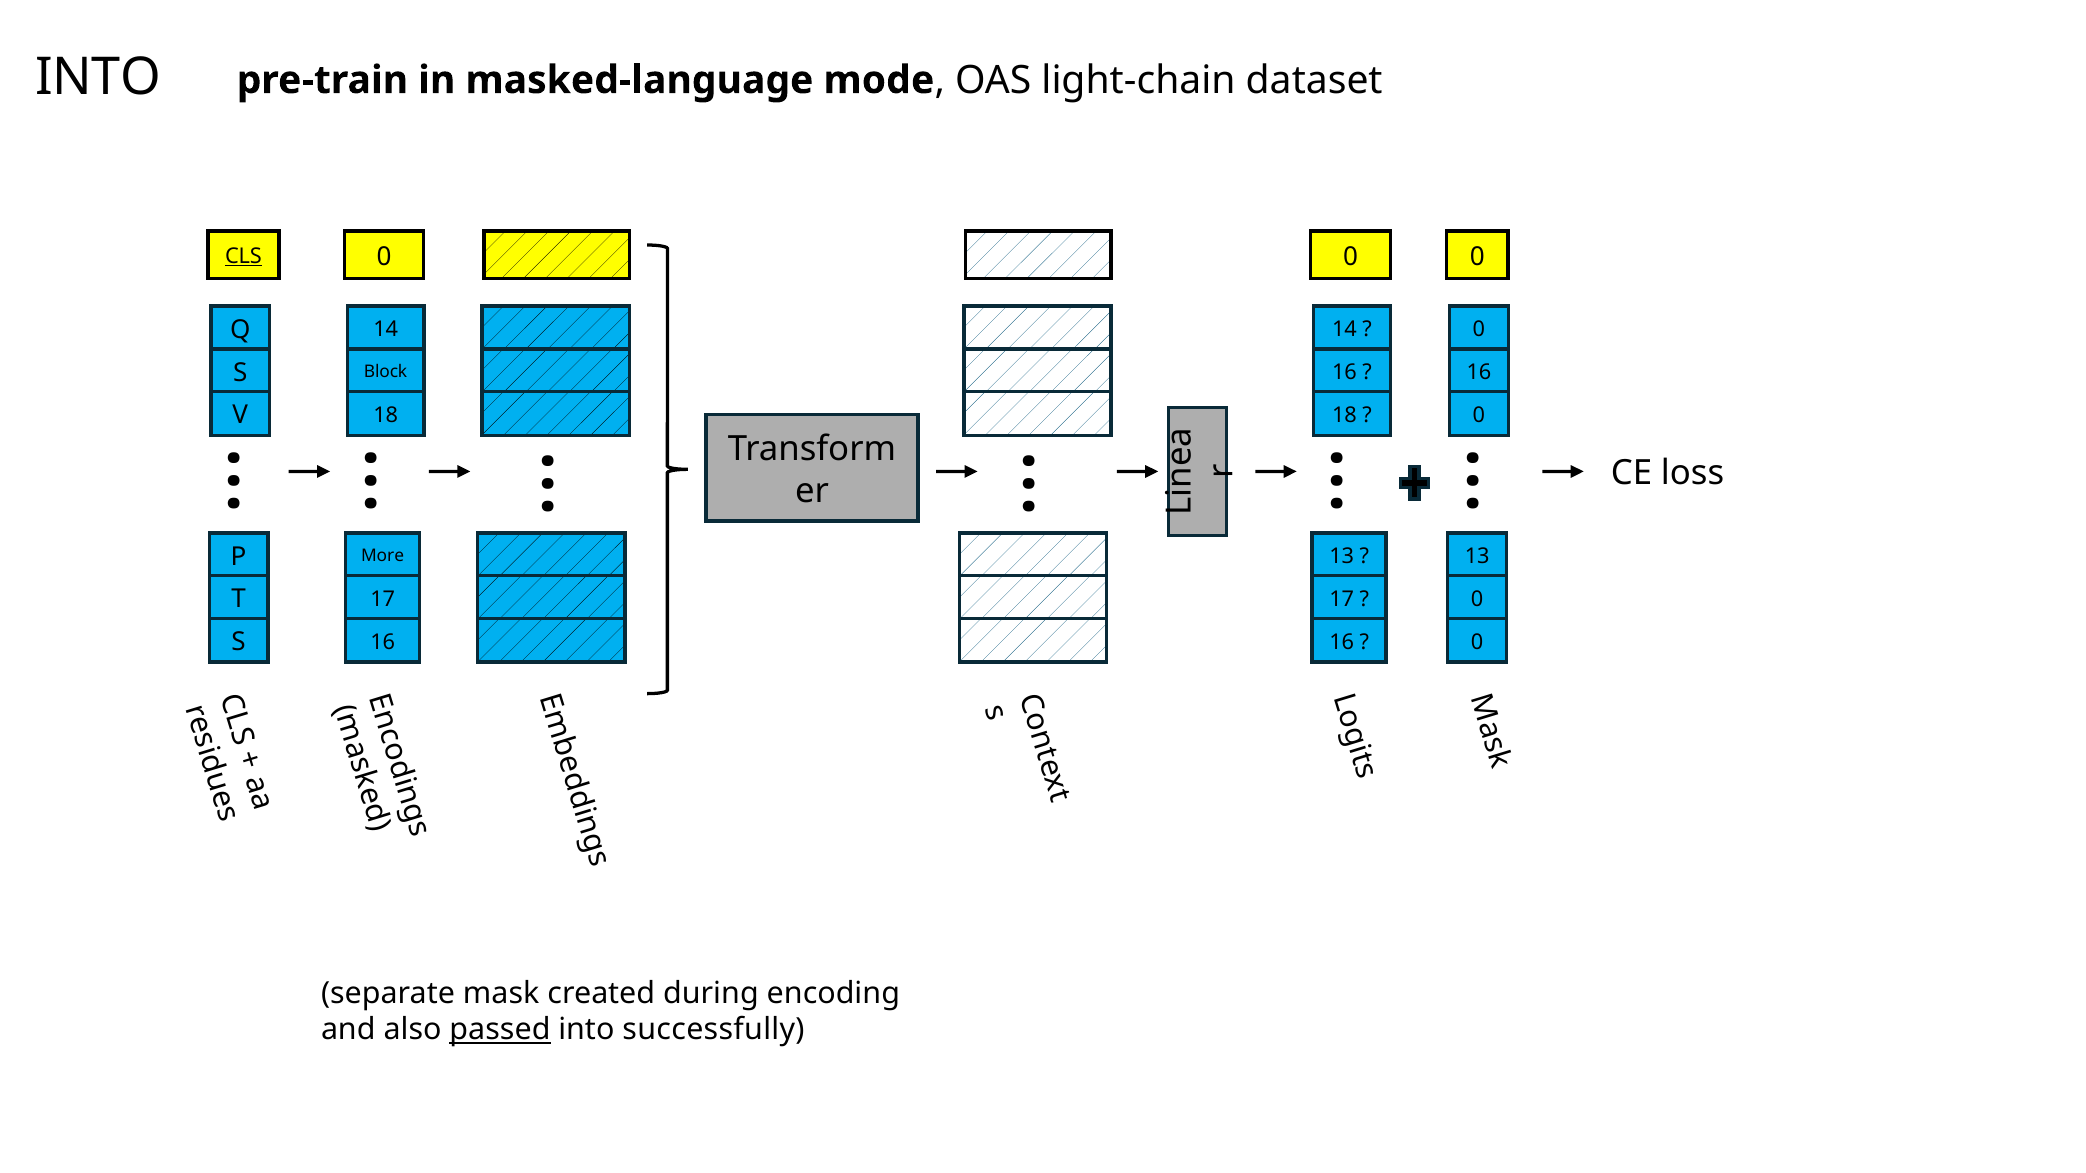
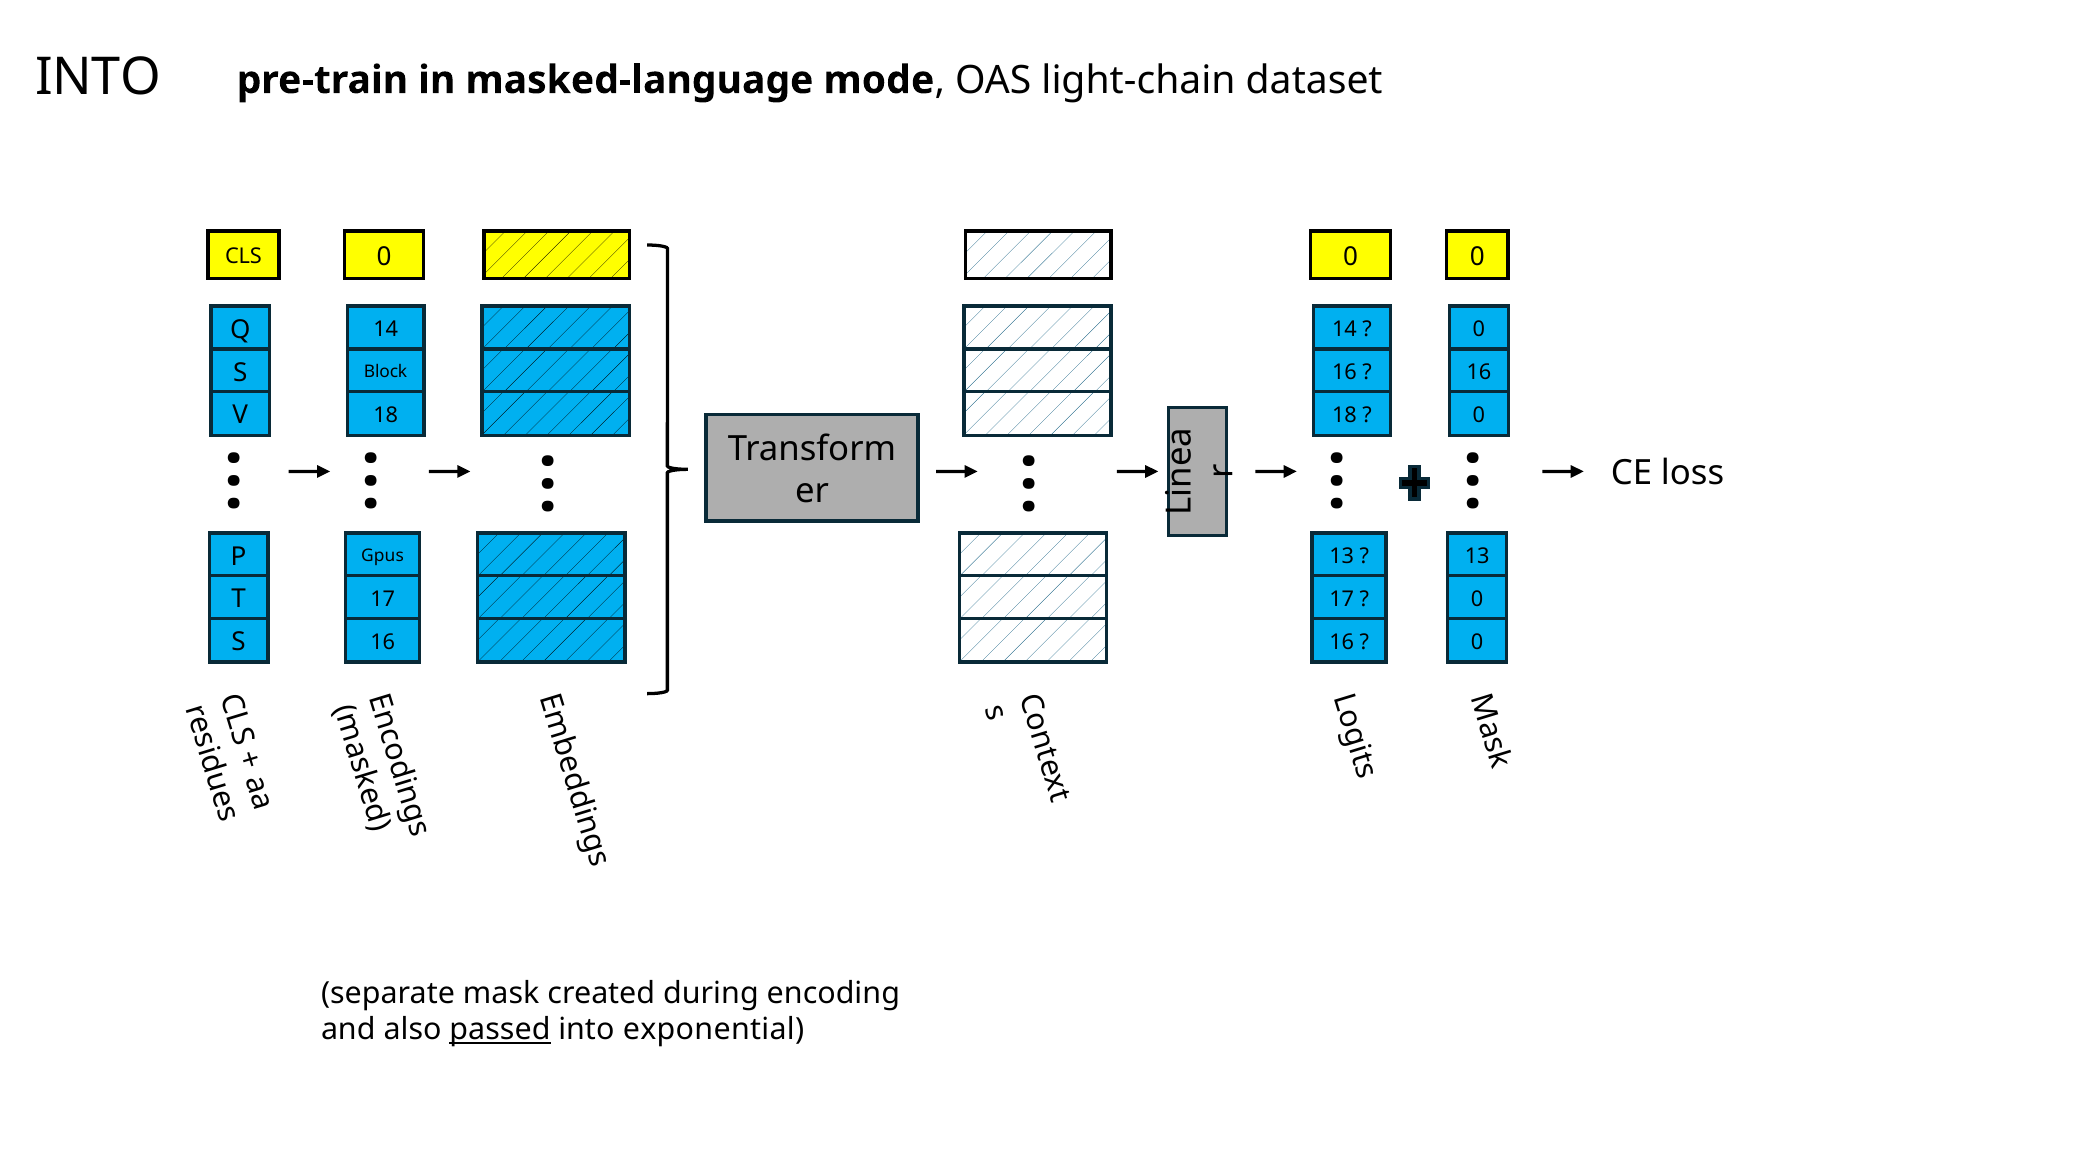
CLS underline: present -> none
More: More -> Gpus
successfully: successfully -> exponential
